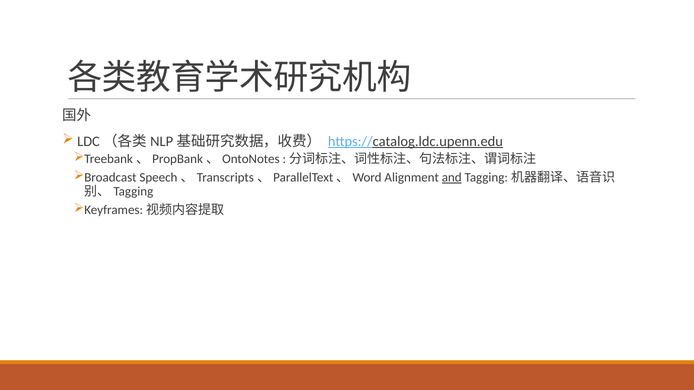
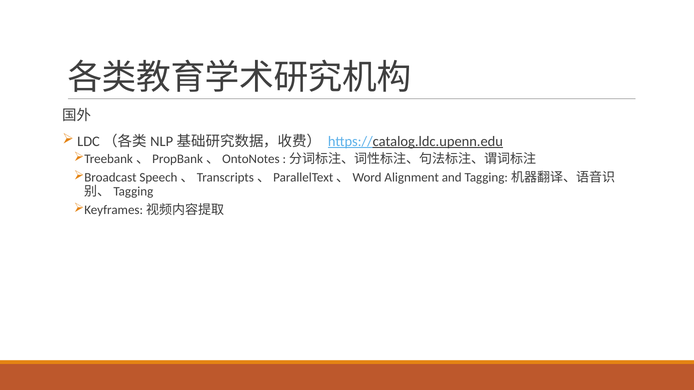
and underline: present -> none
